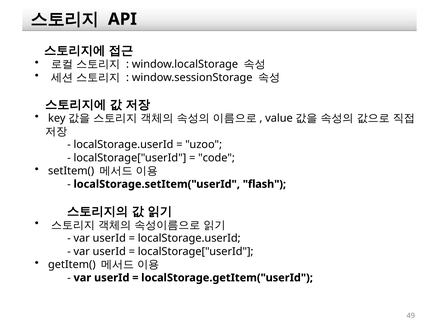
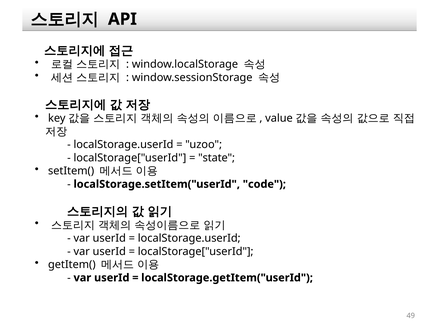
code: code -> state
flash: flash -> code
